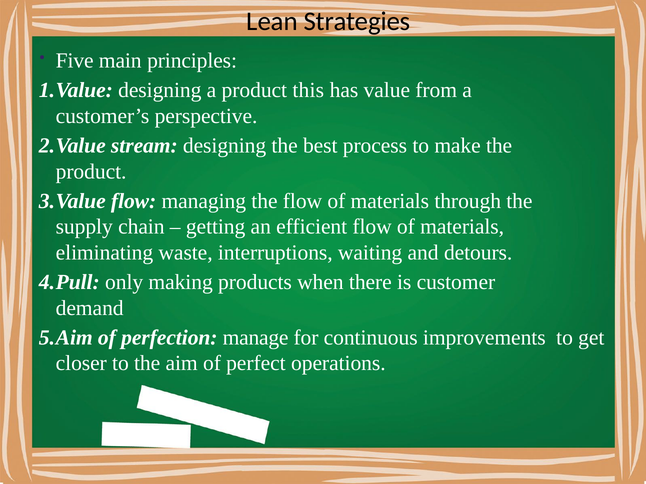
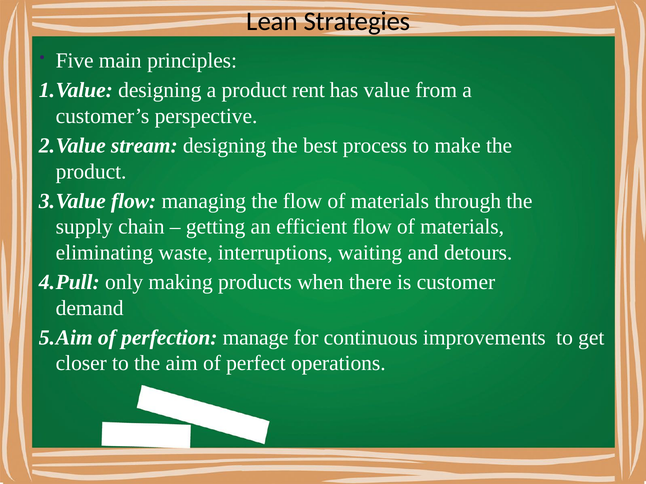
this: this -> rent
